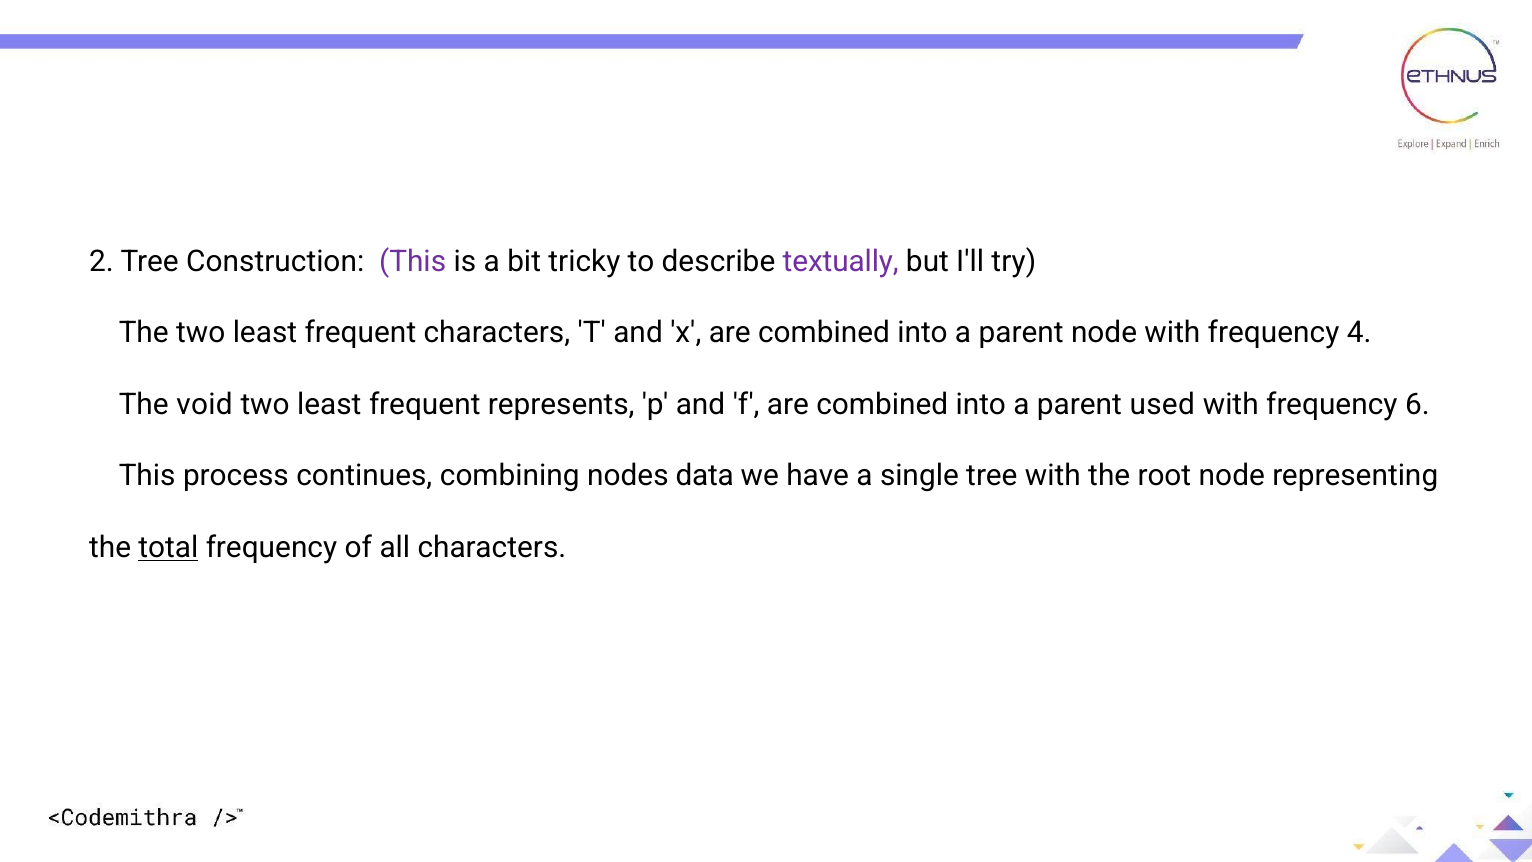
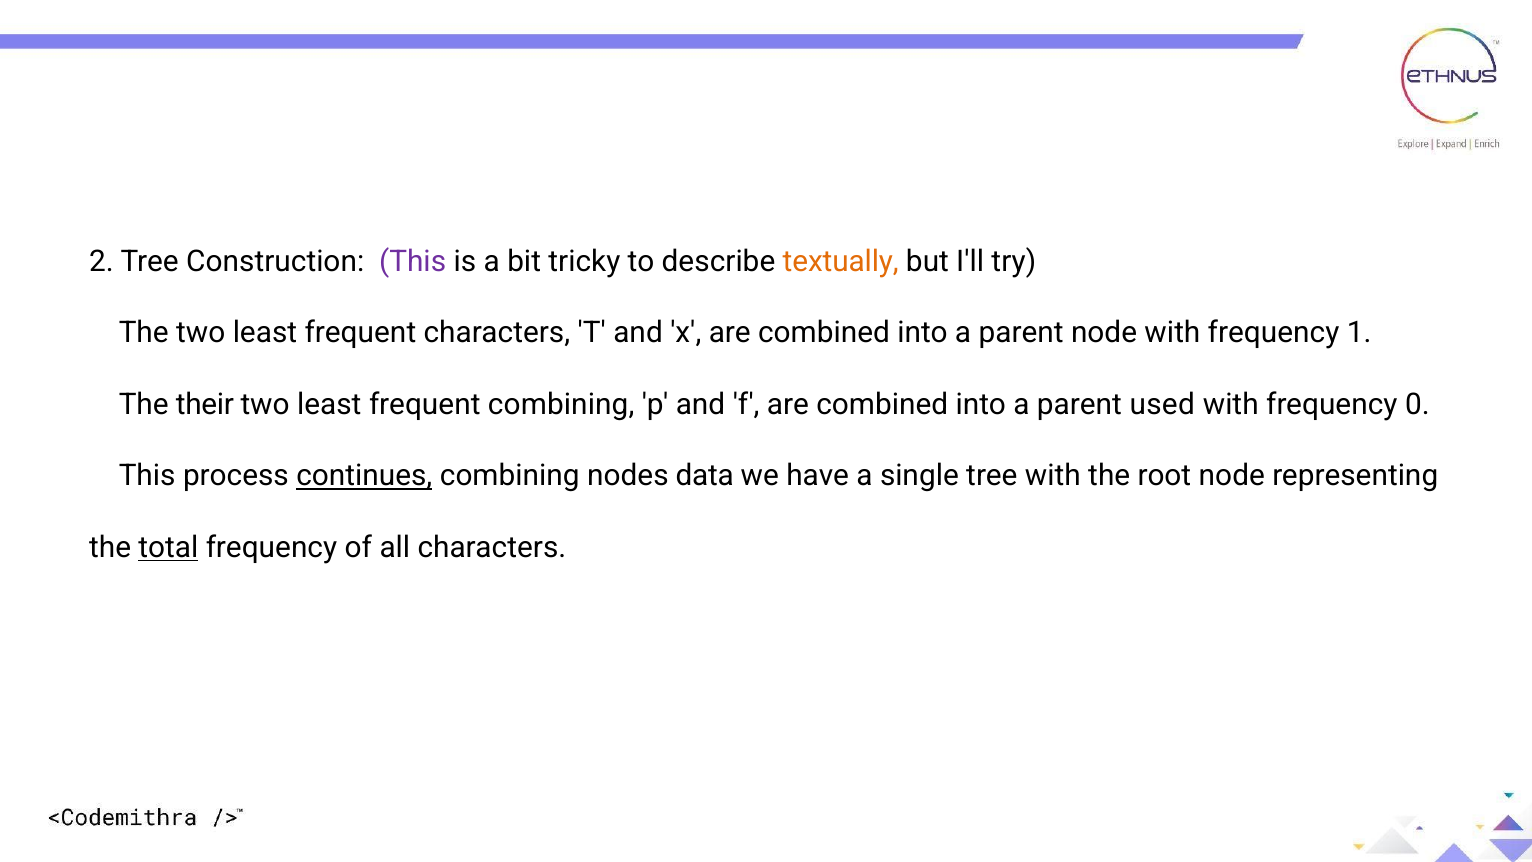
textually colour: purple -> orange
4: 4 -> 1
void: void -> their
frequent represents: represents -> combining
6: 6 -> 0
continues underline: none -> present
